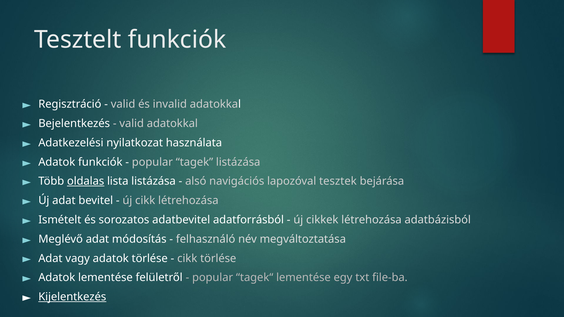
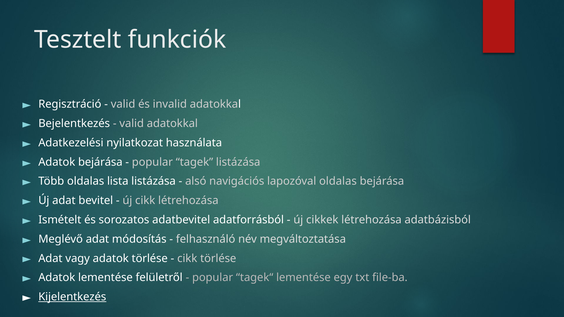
Adatok funkciók: funkciók -> bejárása
oldalas at (86, 181) underline: present -> none
lapozóval tesztek: tesztek -> oldalas
